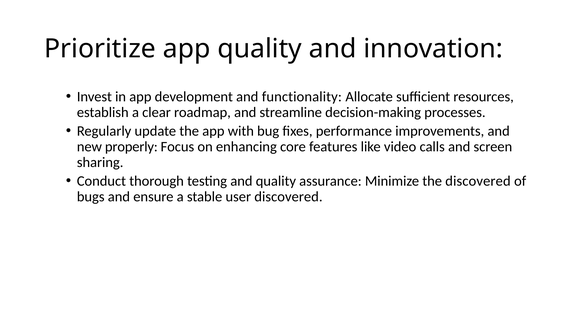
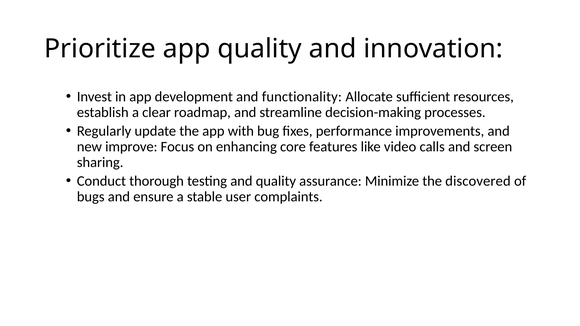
properly: properly -> improve
user discovered: discovered -> complaints
